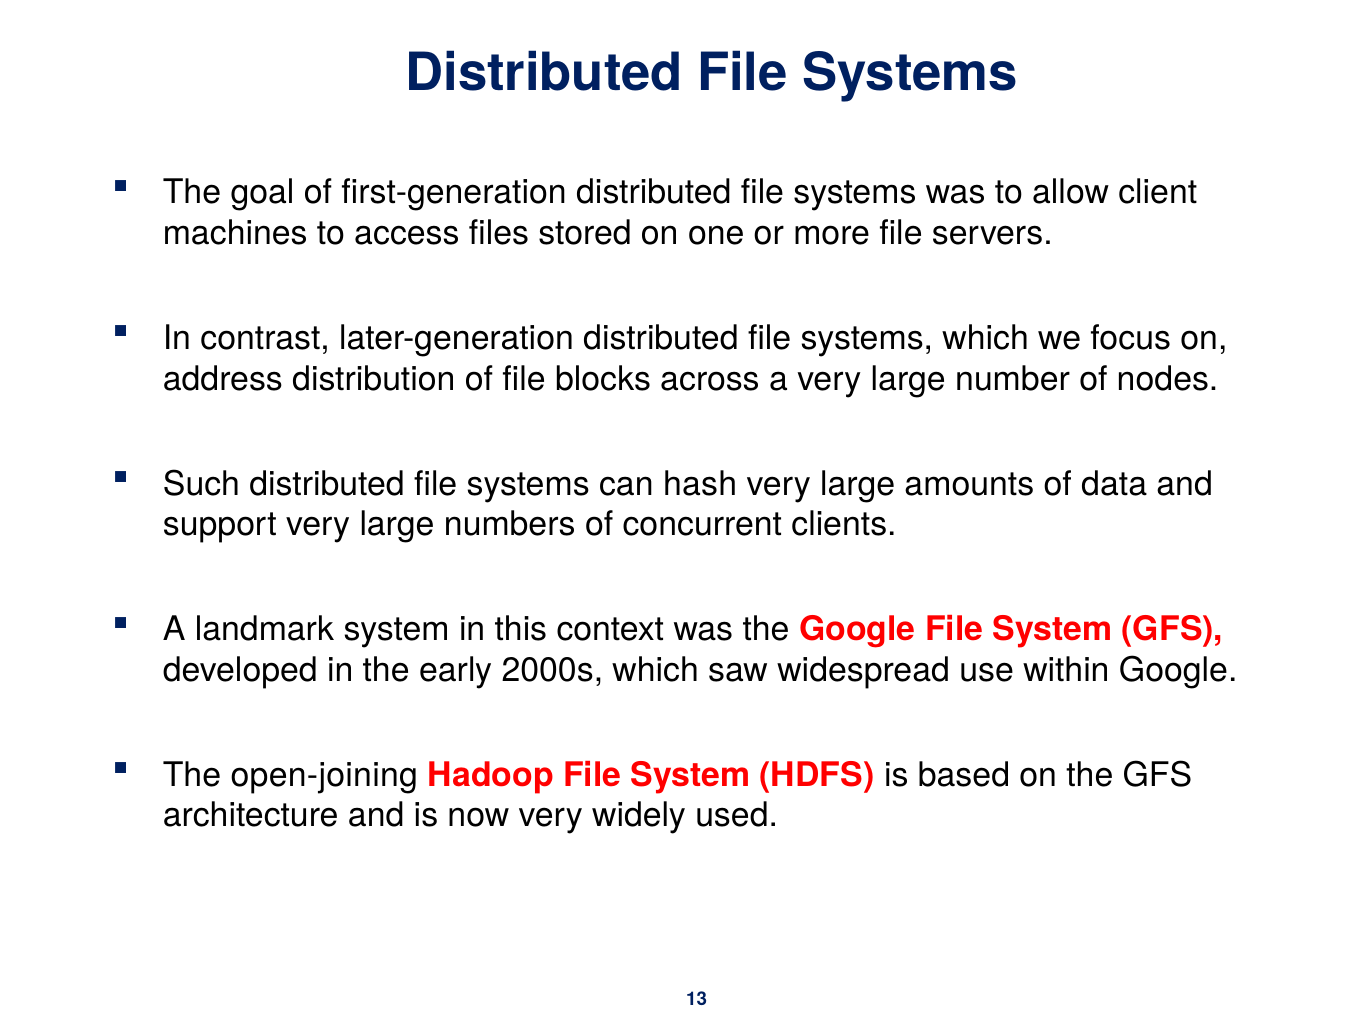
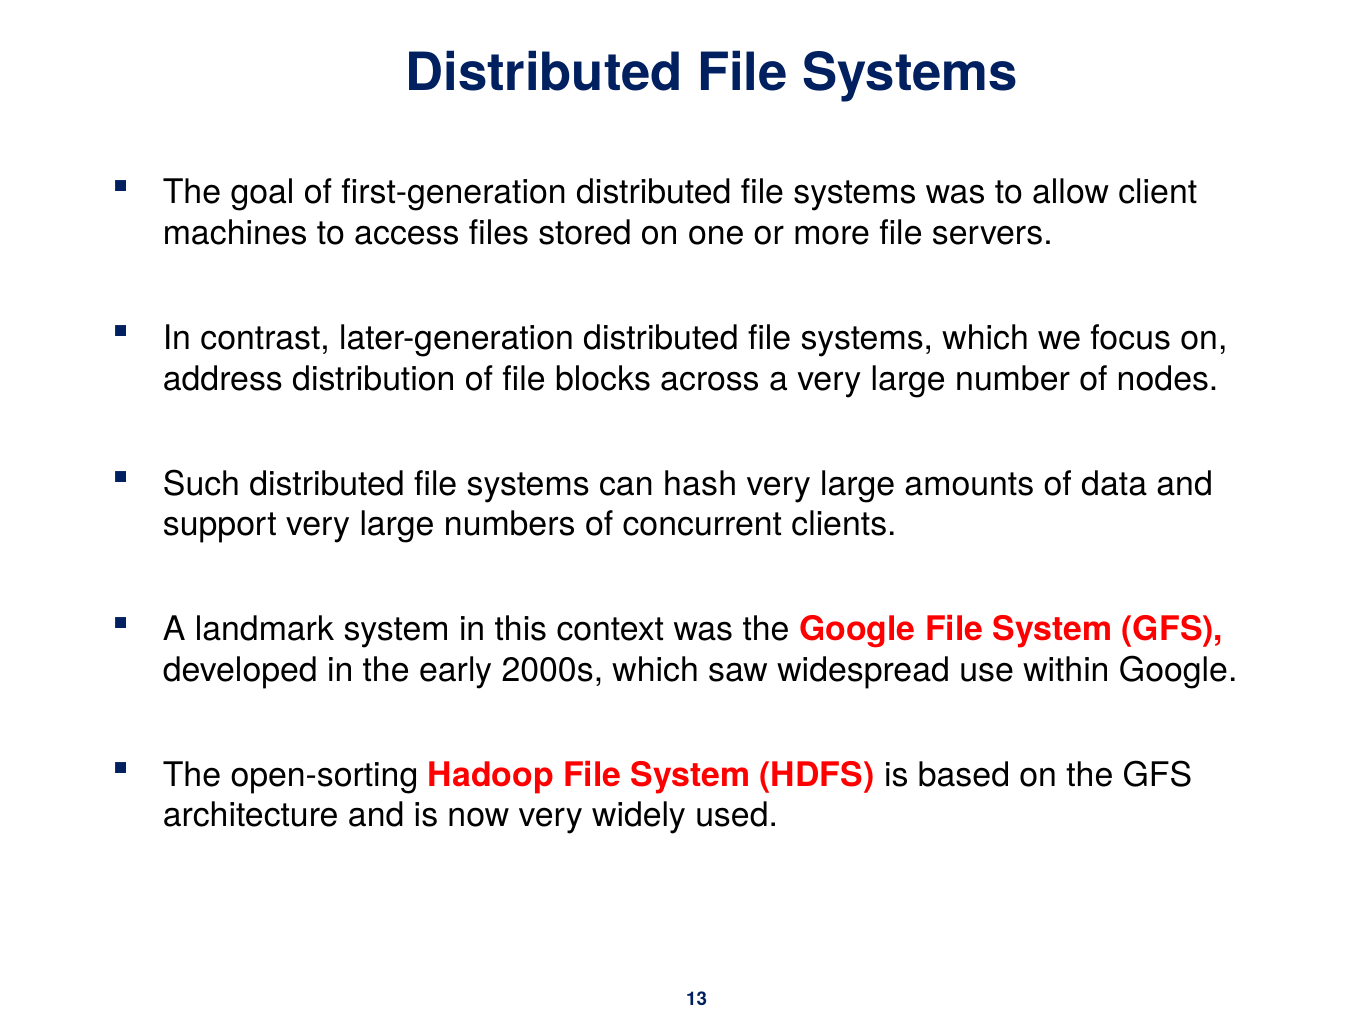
open-joining: open-joining -> open-sorting
